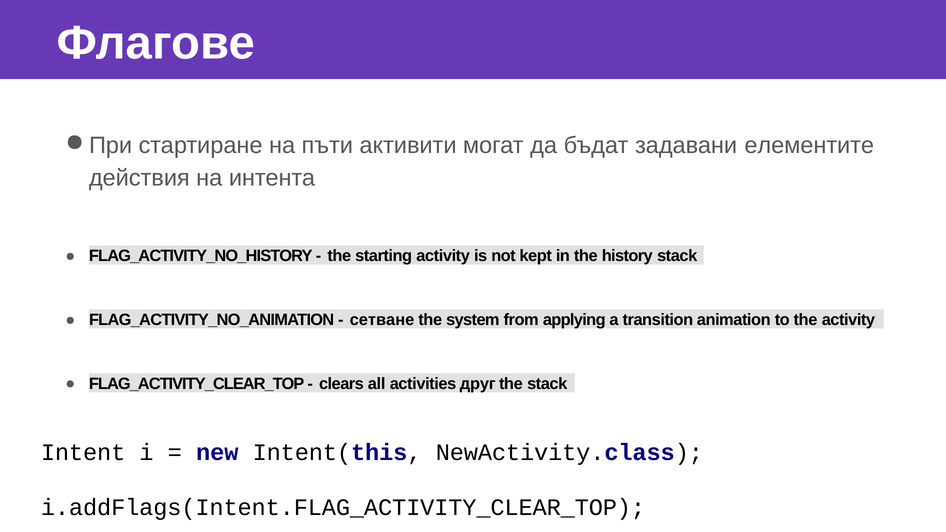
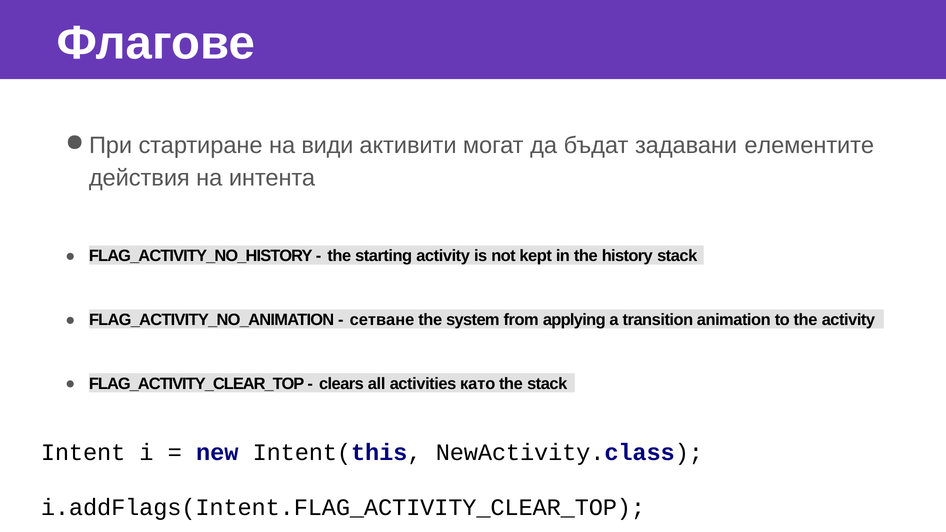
пъти: пъти -> види
друг: друг -> като
